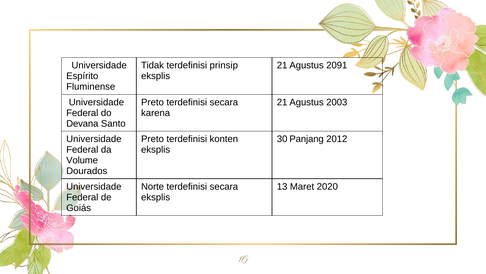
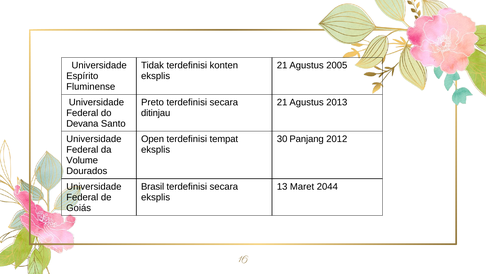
prinsip: prinsip -> konten
2091: 2091 -> 2005
2003: 2003 -> 2013
karena: karena -> ditinjau
Preto at (153, 139): Preto -> Open
konten: konten -> tempat
Norte: Norte -> Brasil
2020: 2020 -> 2044
